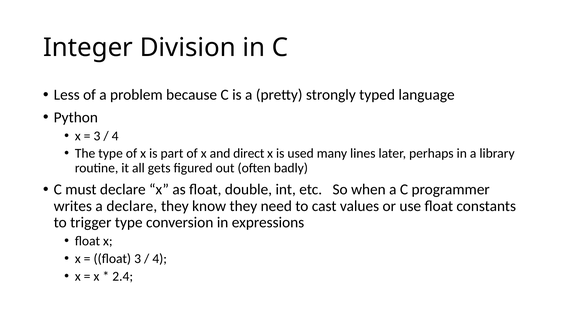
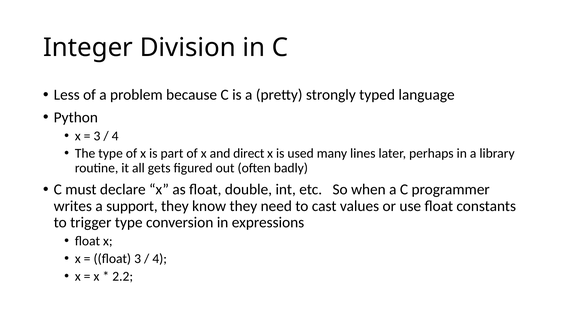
a declare: declare -> support
2.4: 2.4 -> 2.2
